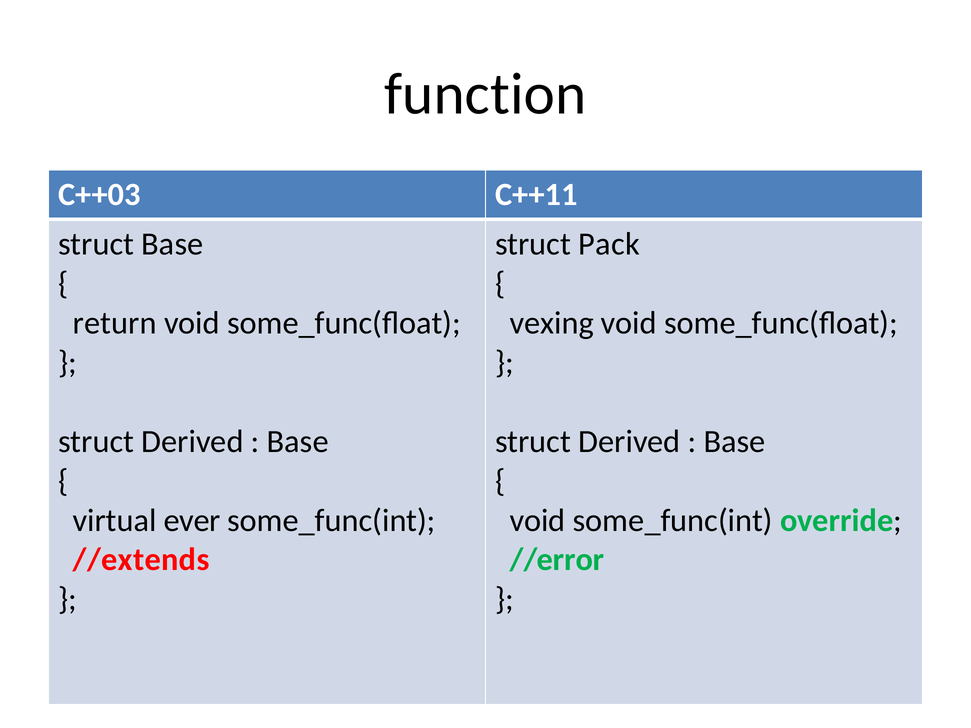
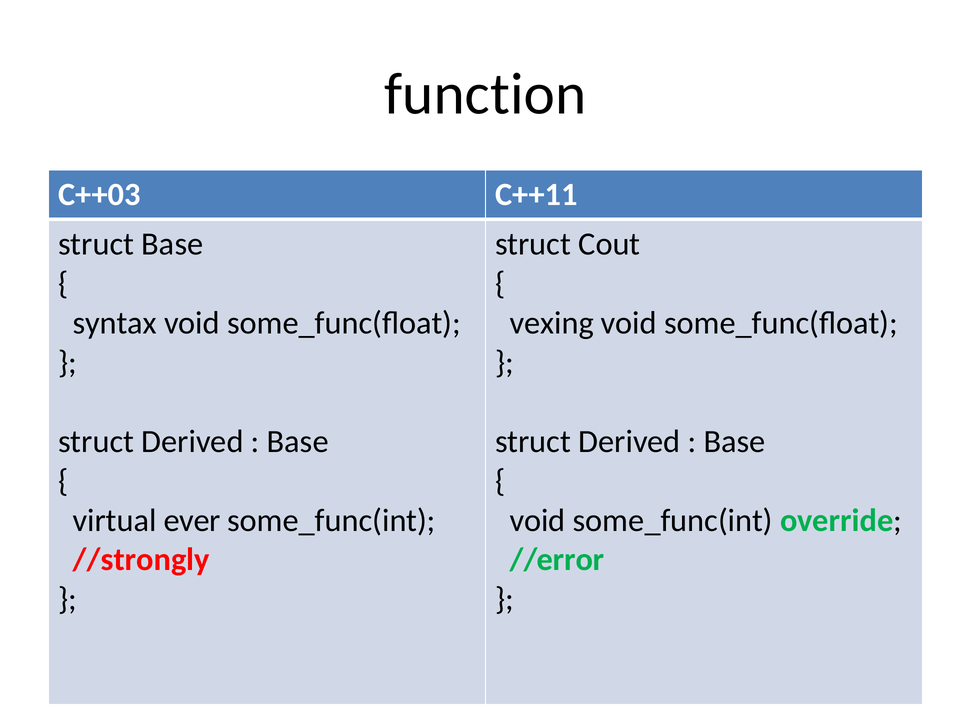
Pack: Pack -> Cout
return: return -> syntax
//extends: //extends -> //strongly
